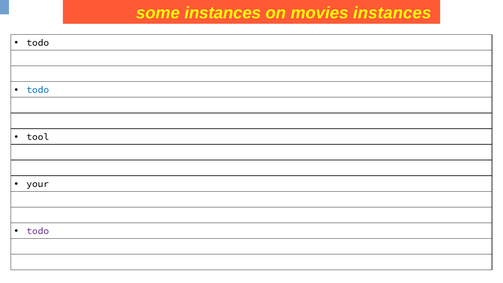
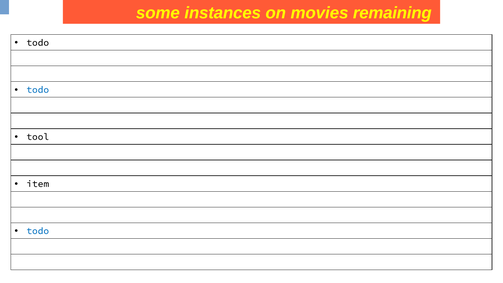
movies instances: instances -> remaining
your: your -> item
todo at (38, 231) colour: purple -> blue
